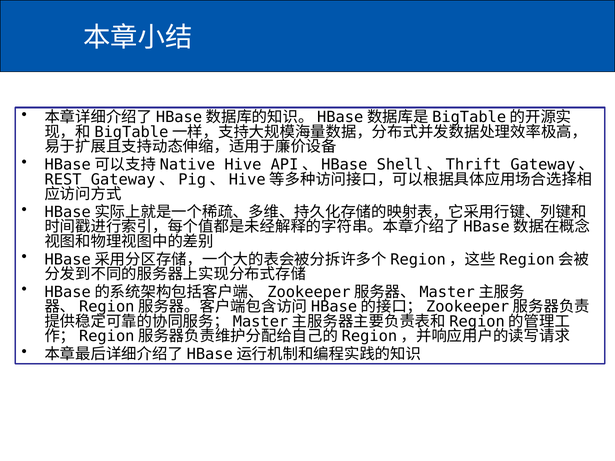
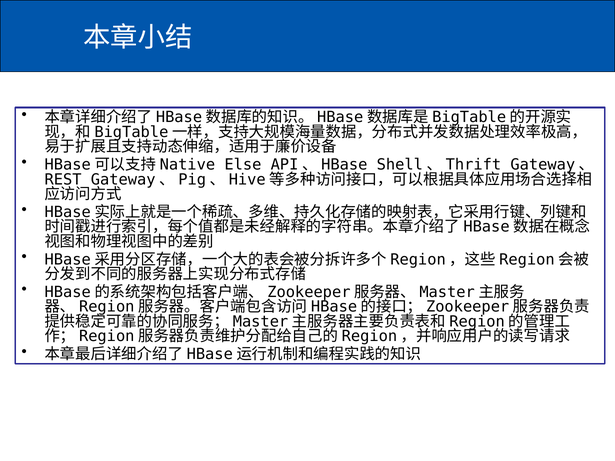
Hive: Hive -> Else
